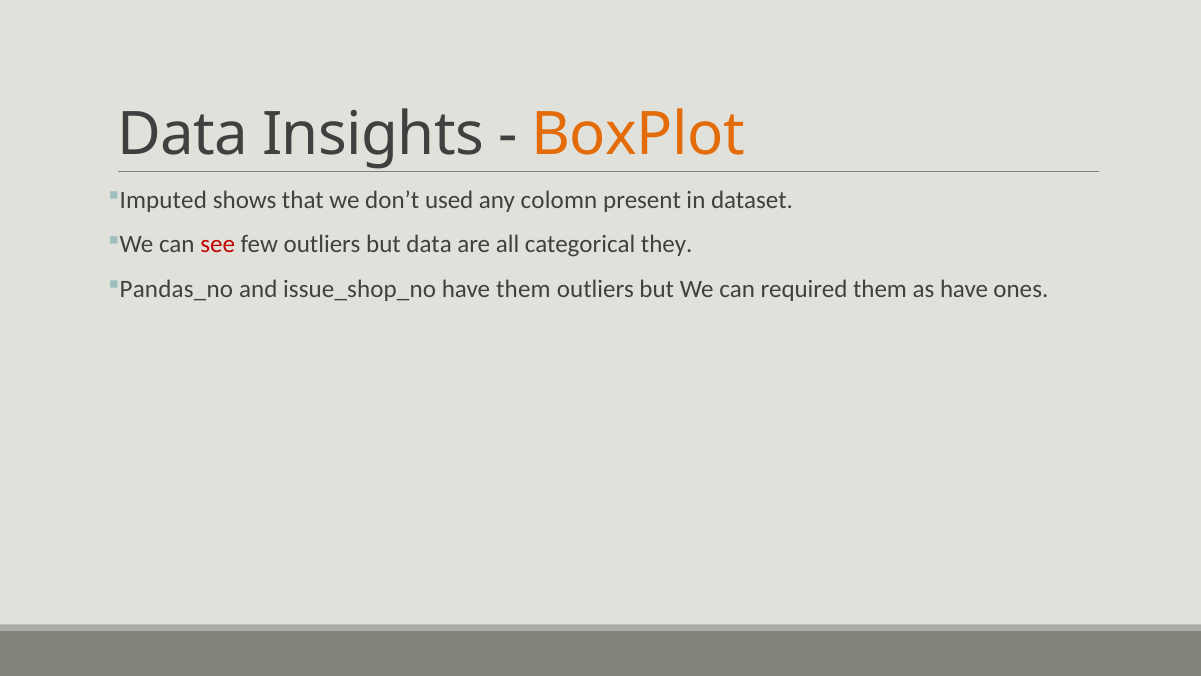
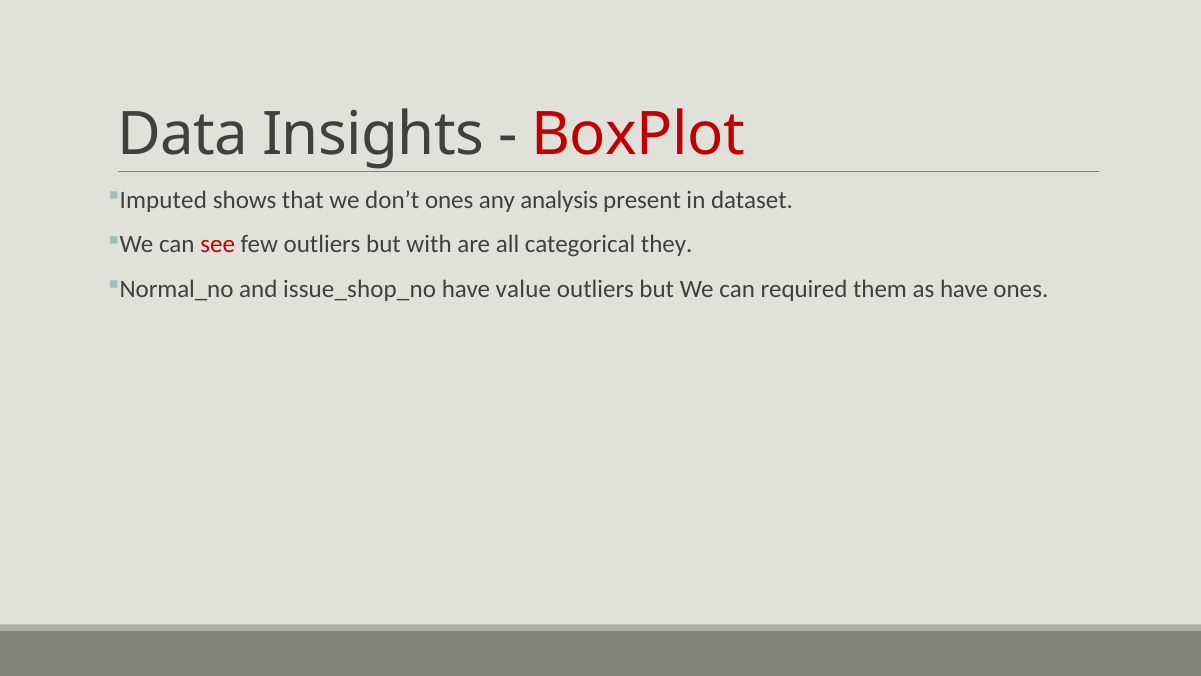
BoxPlot colour: orange -> red
don’t used: used -> ones
colomn: colomn -> analysis
but data: data -> with
Pandas_no: Pandas_no -> Normal_no
have them: them -> value
